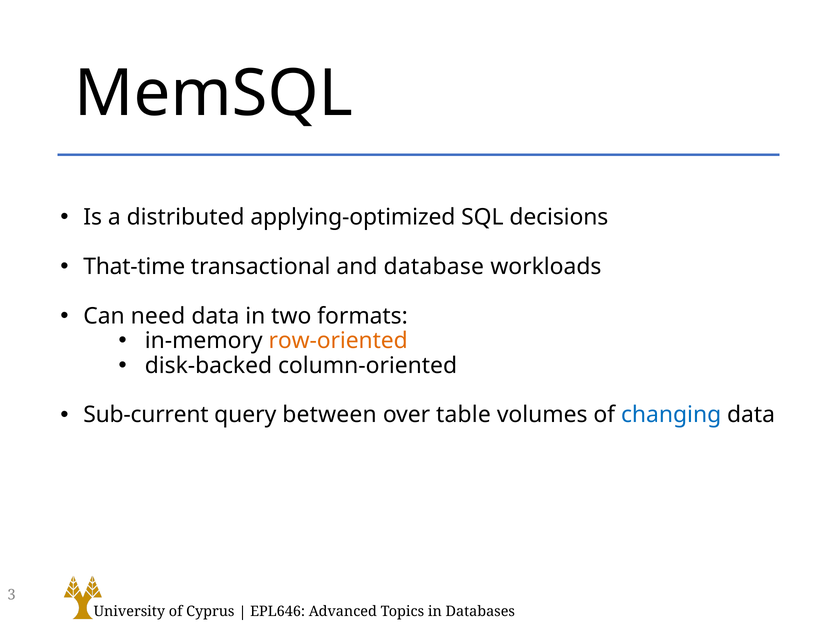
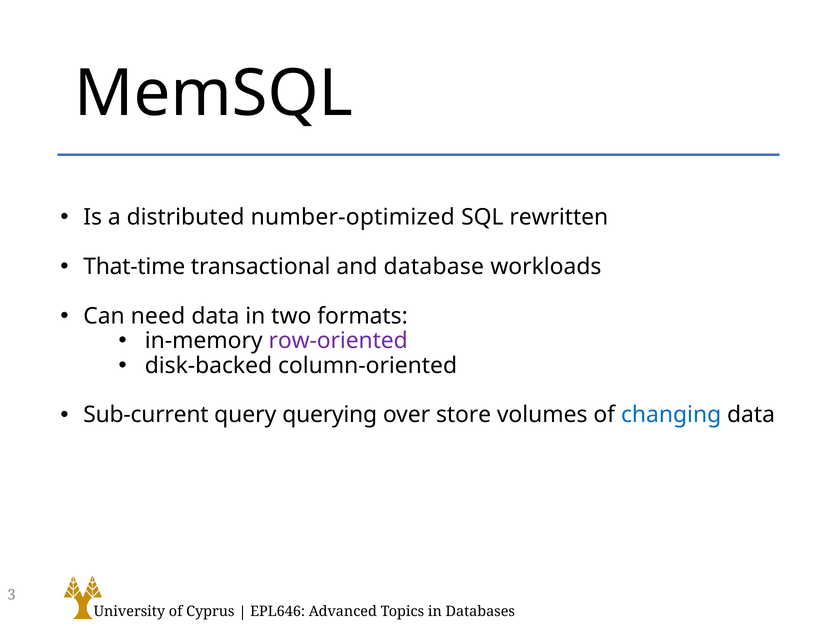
applying-optimized: applying-optimized -> number-optimized
decisions: decisions -> rewritten
row-oriented colour: orange -> purple
between: between -> querying
table: table -> store
